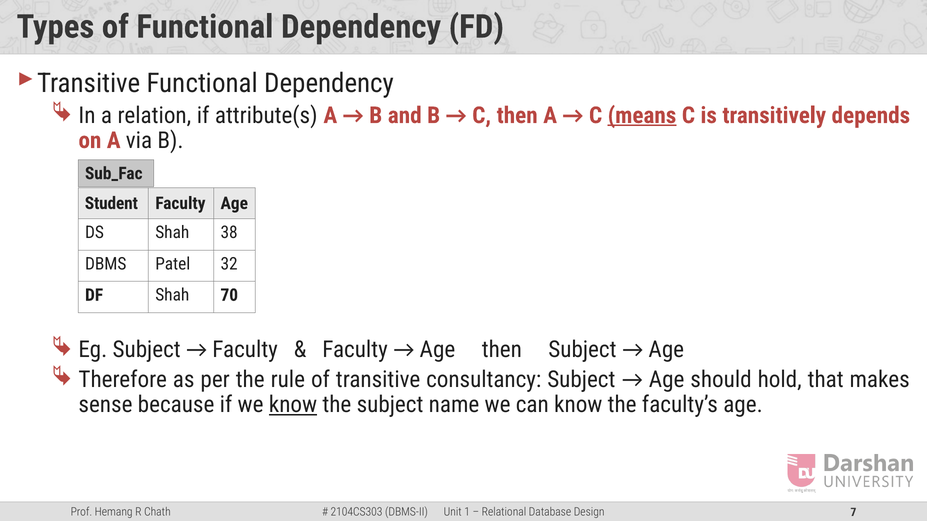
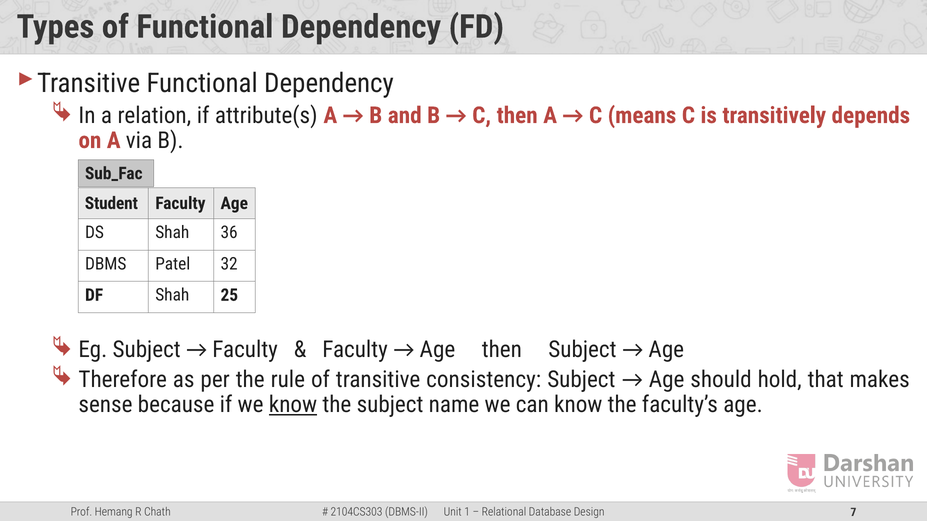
means underline: present -> none
38: 38 -> 36
70: 70 -> 25
consultancy: consultancy -> consistency
